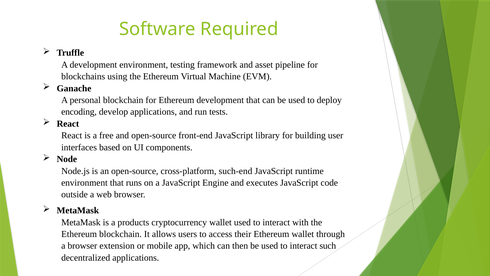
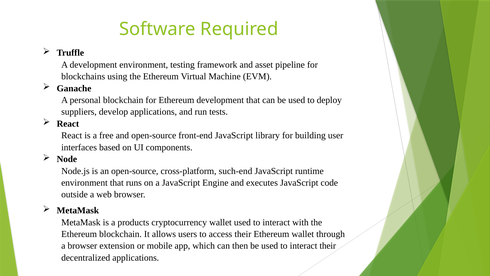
encoding: encoding -> suppliers
interact such: such -> their
